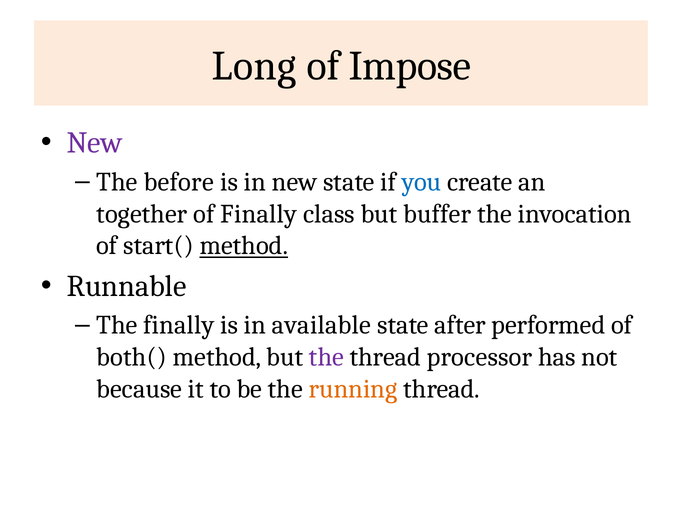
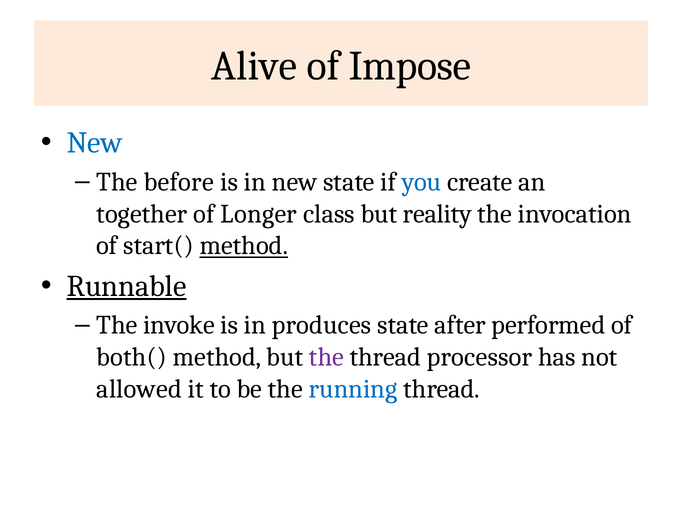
Long: Long -> Alive
New at (95, 143) colour: purple -> blue
of Finally: Finally -> Longer
buffer: buffer -> reality
Runnable underline: none -> present
The finally: finally -> invoke
available: available -> produces
because: because -> allowed
running colour: orange -> blue
